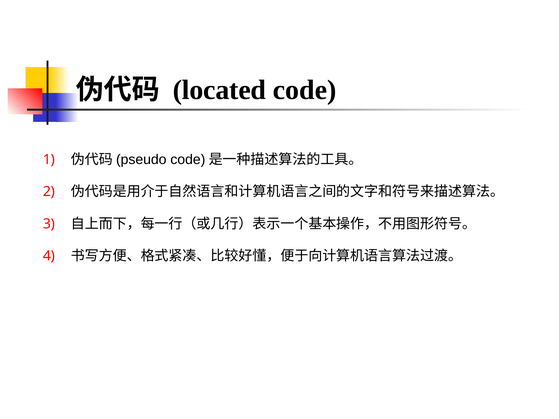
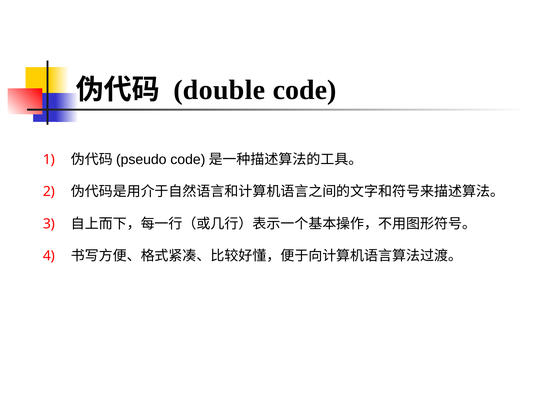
located: located -> double
